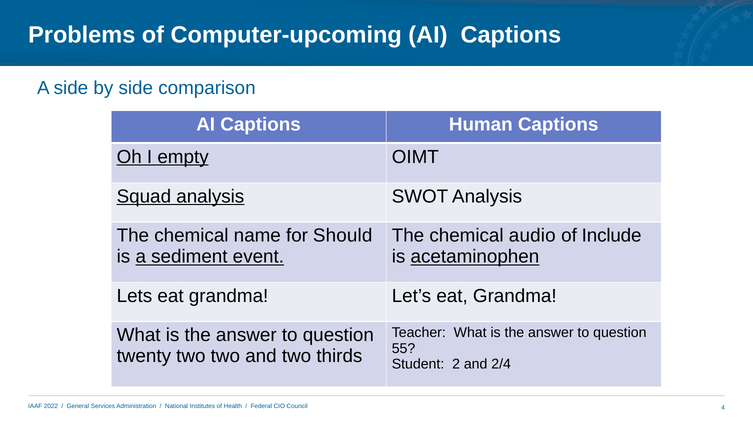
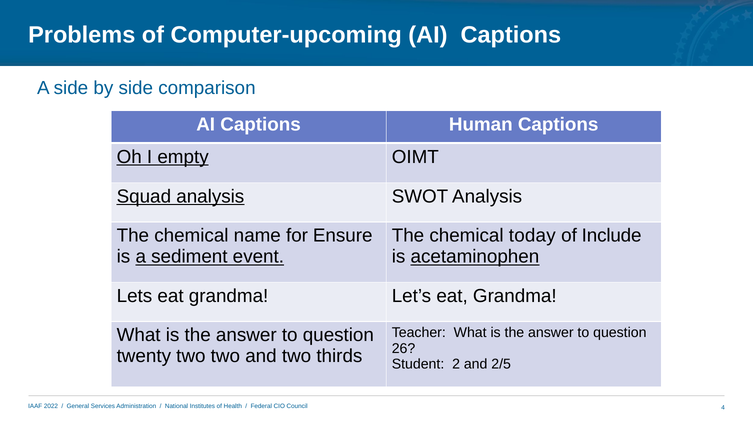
Should: Should -> Ensure
audio: audio -> today
55: 55 -> 26
2/4: 2/4 -> 2/5
